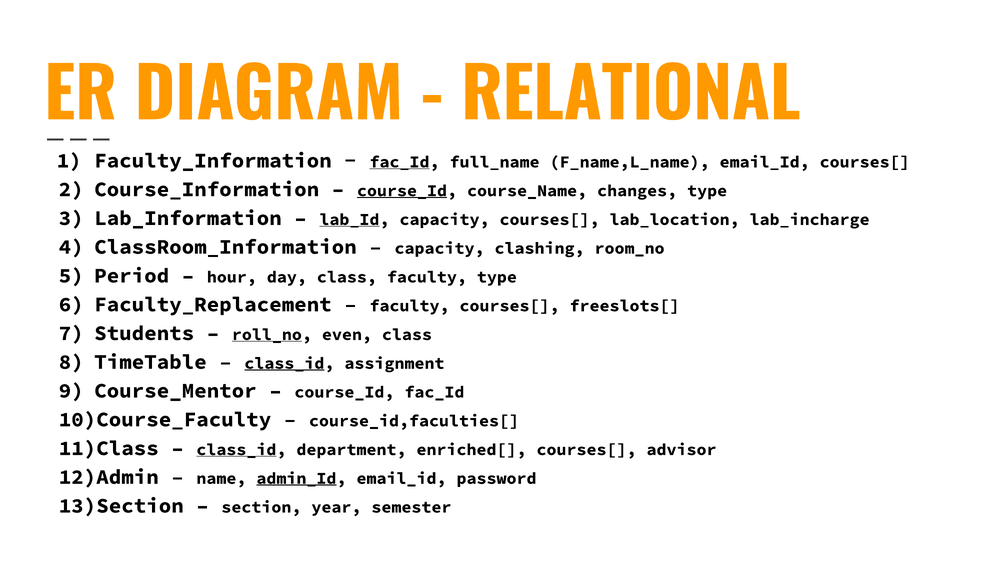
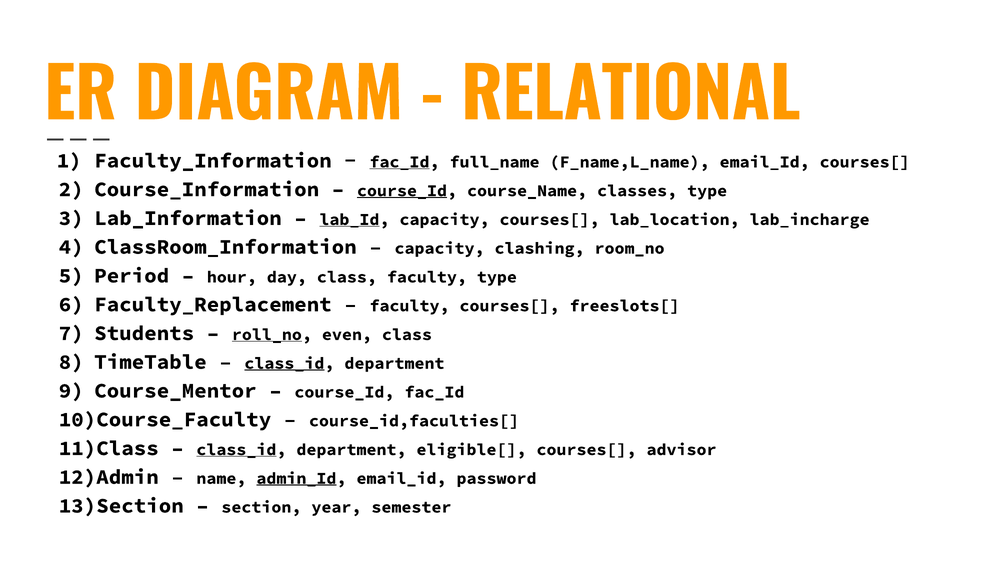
changes: changes -> classes
assignment at (394, 363): assignment -> department
enriched[: enriched[ -> eligible[
